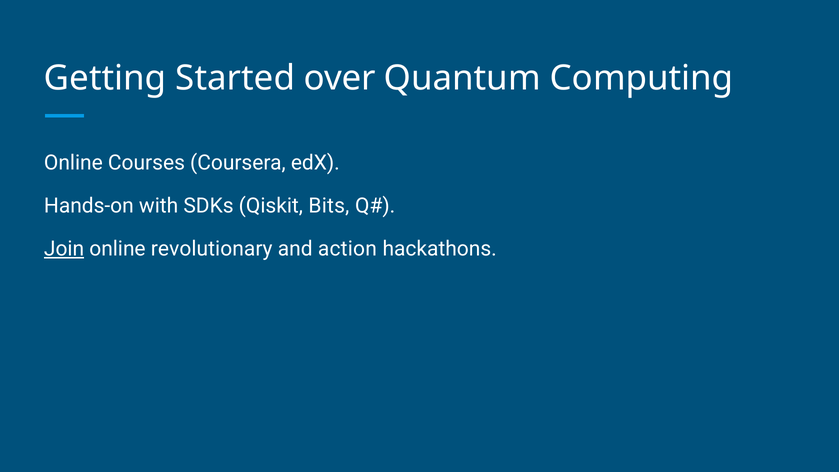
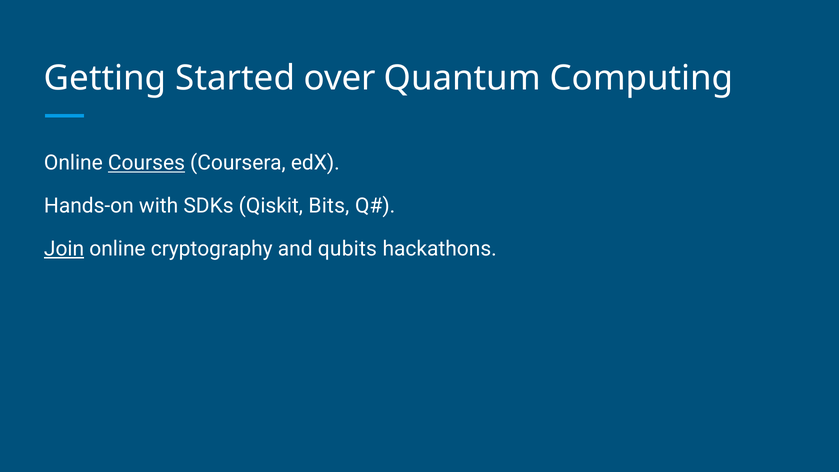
Courses underline: none -> present
revolutionary: revolutionary -> cryptography
action: action -> qubits
